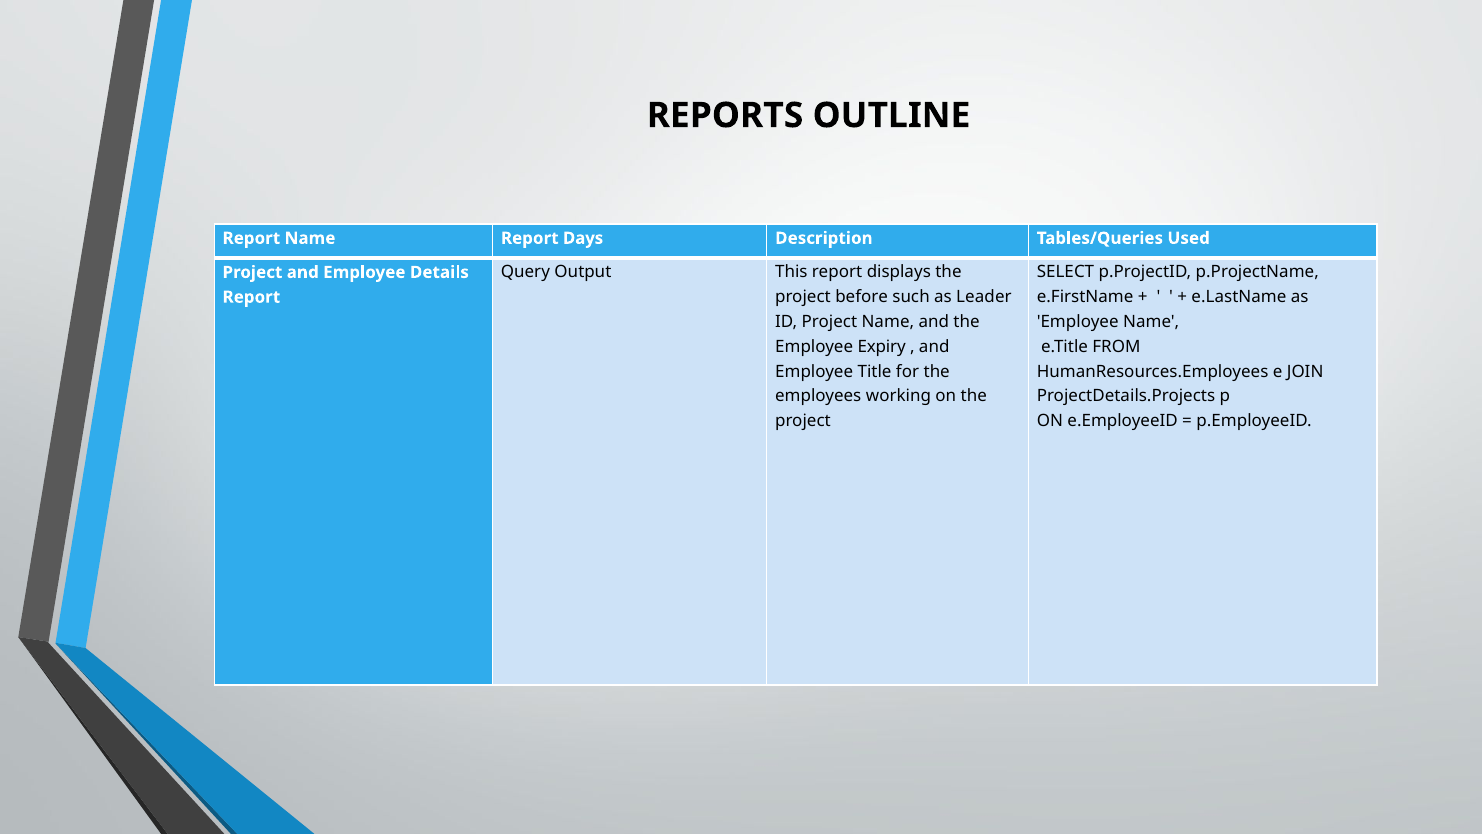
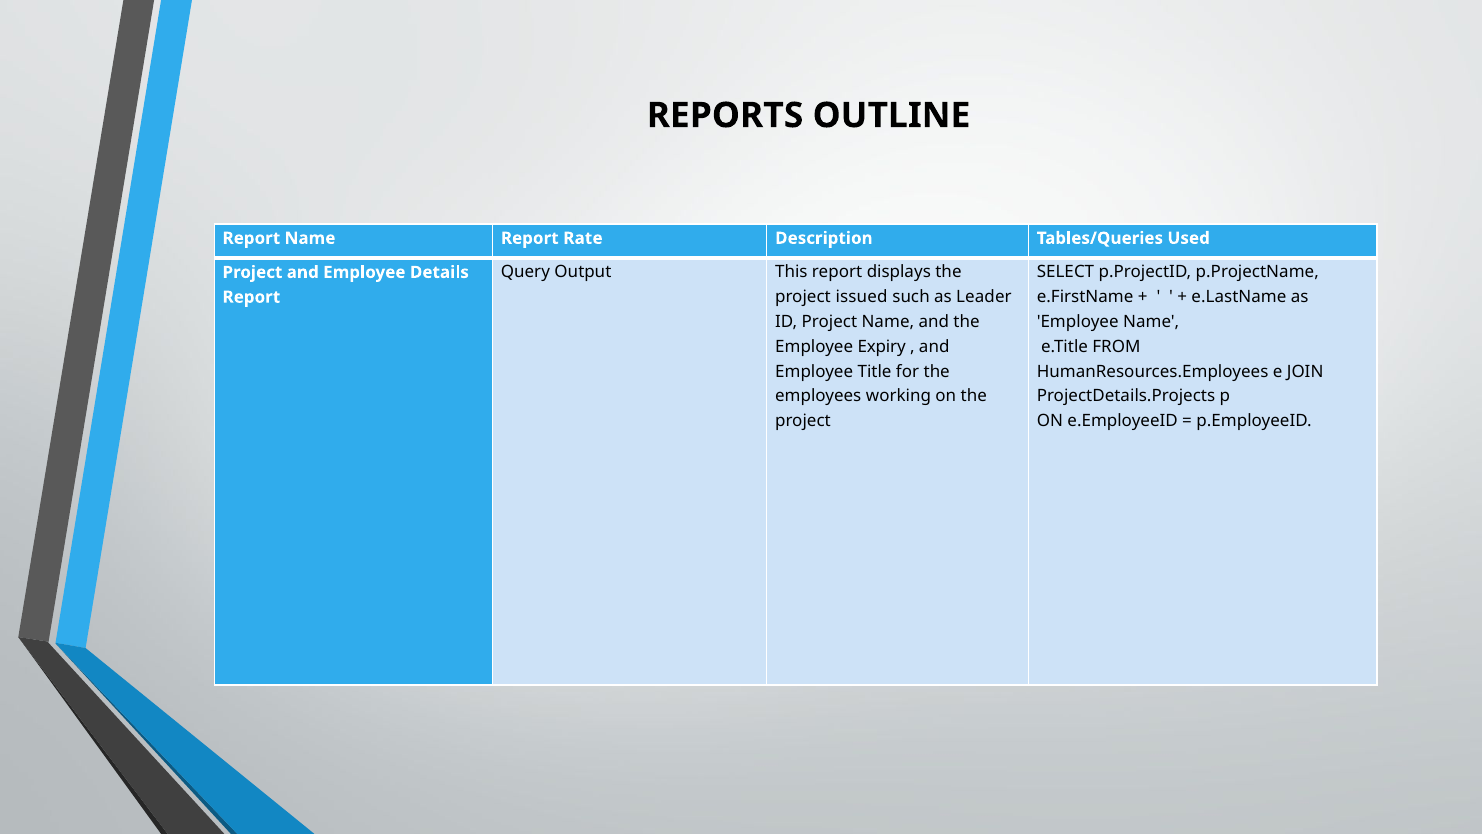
Days: Days -> Rate
before: before -> issued
